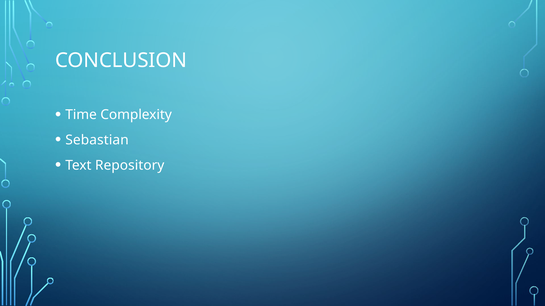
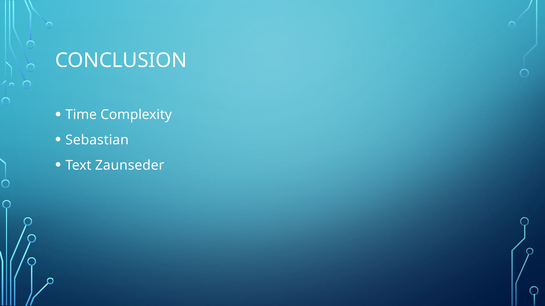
Repository: Repository -> Zaunseder
